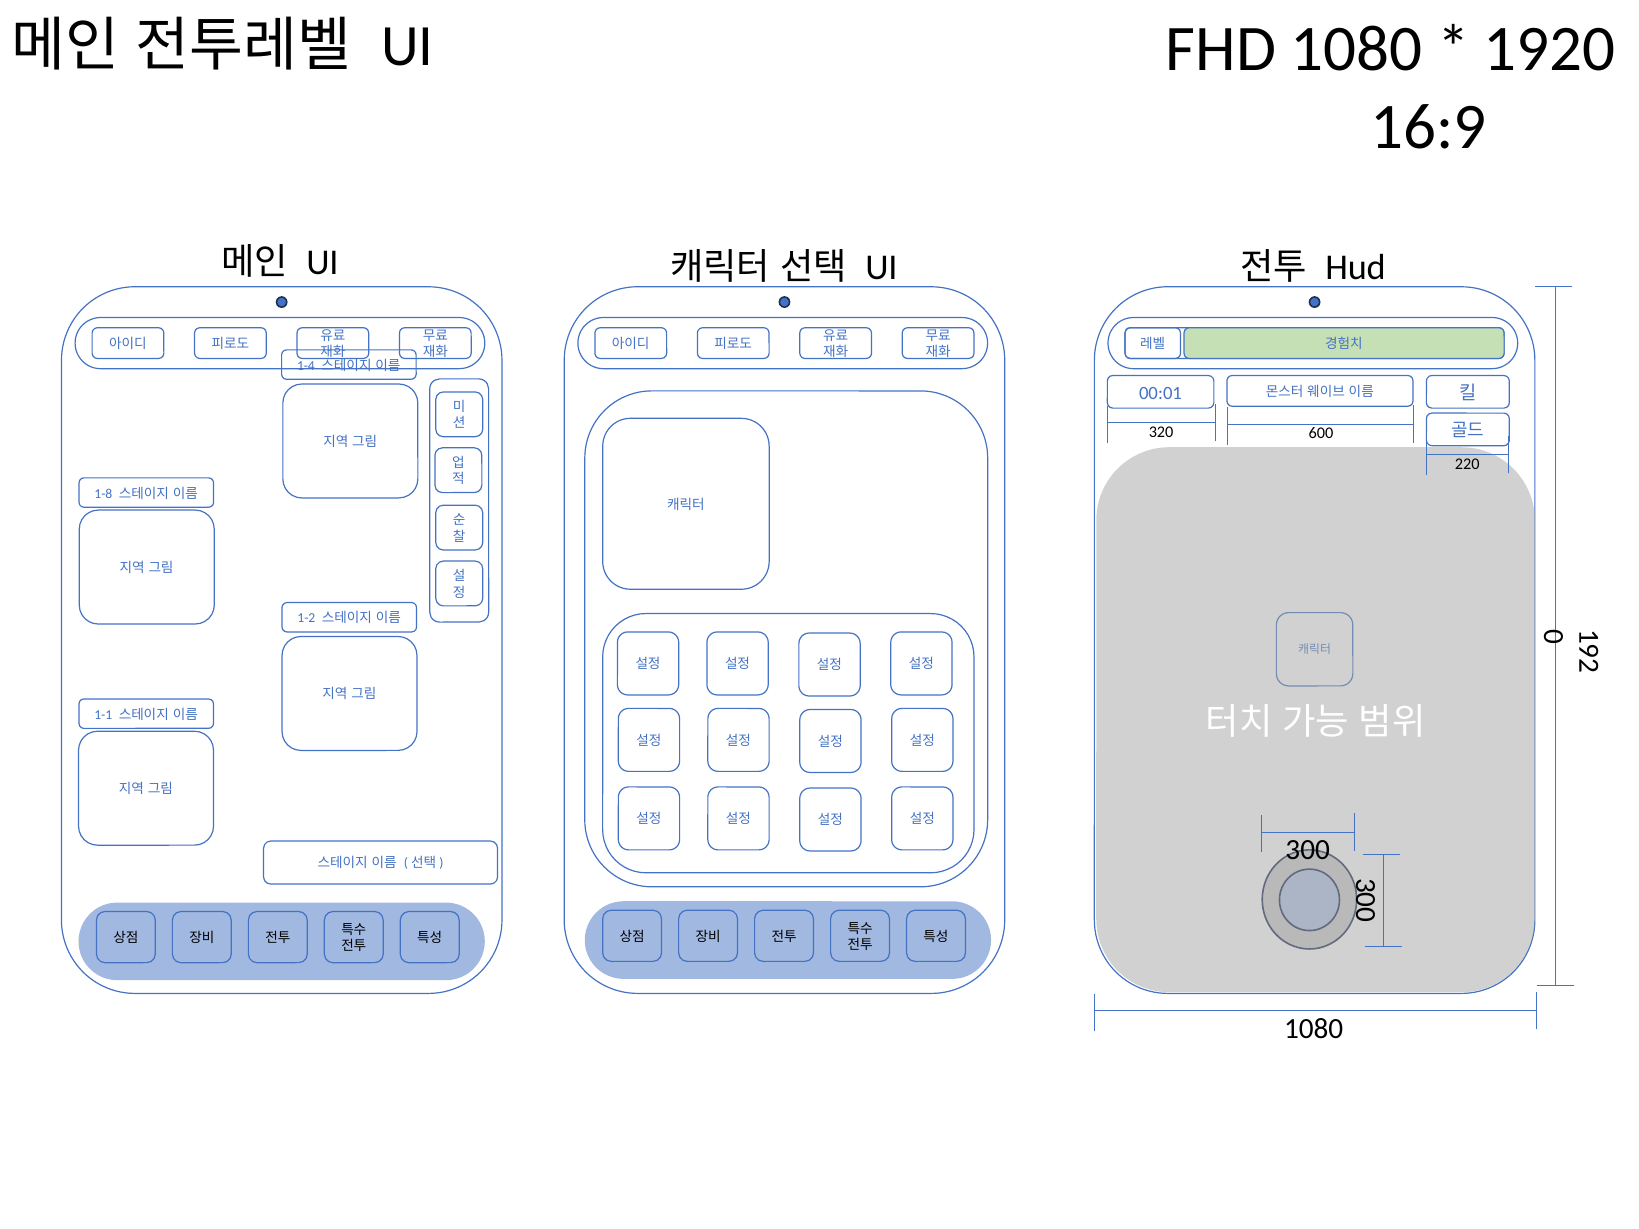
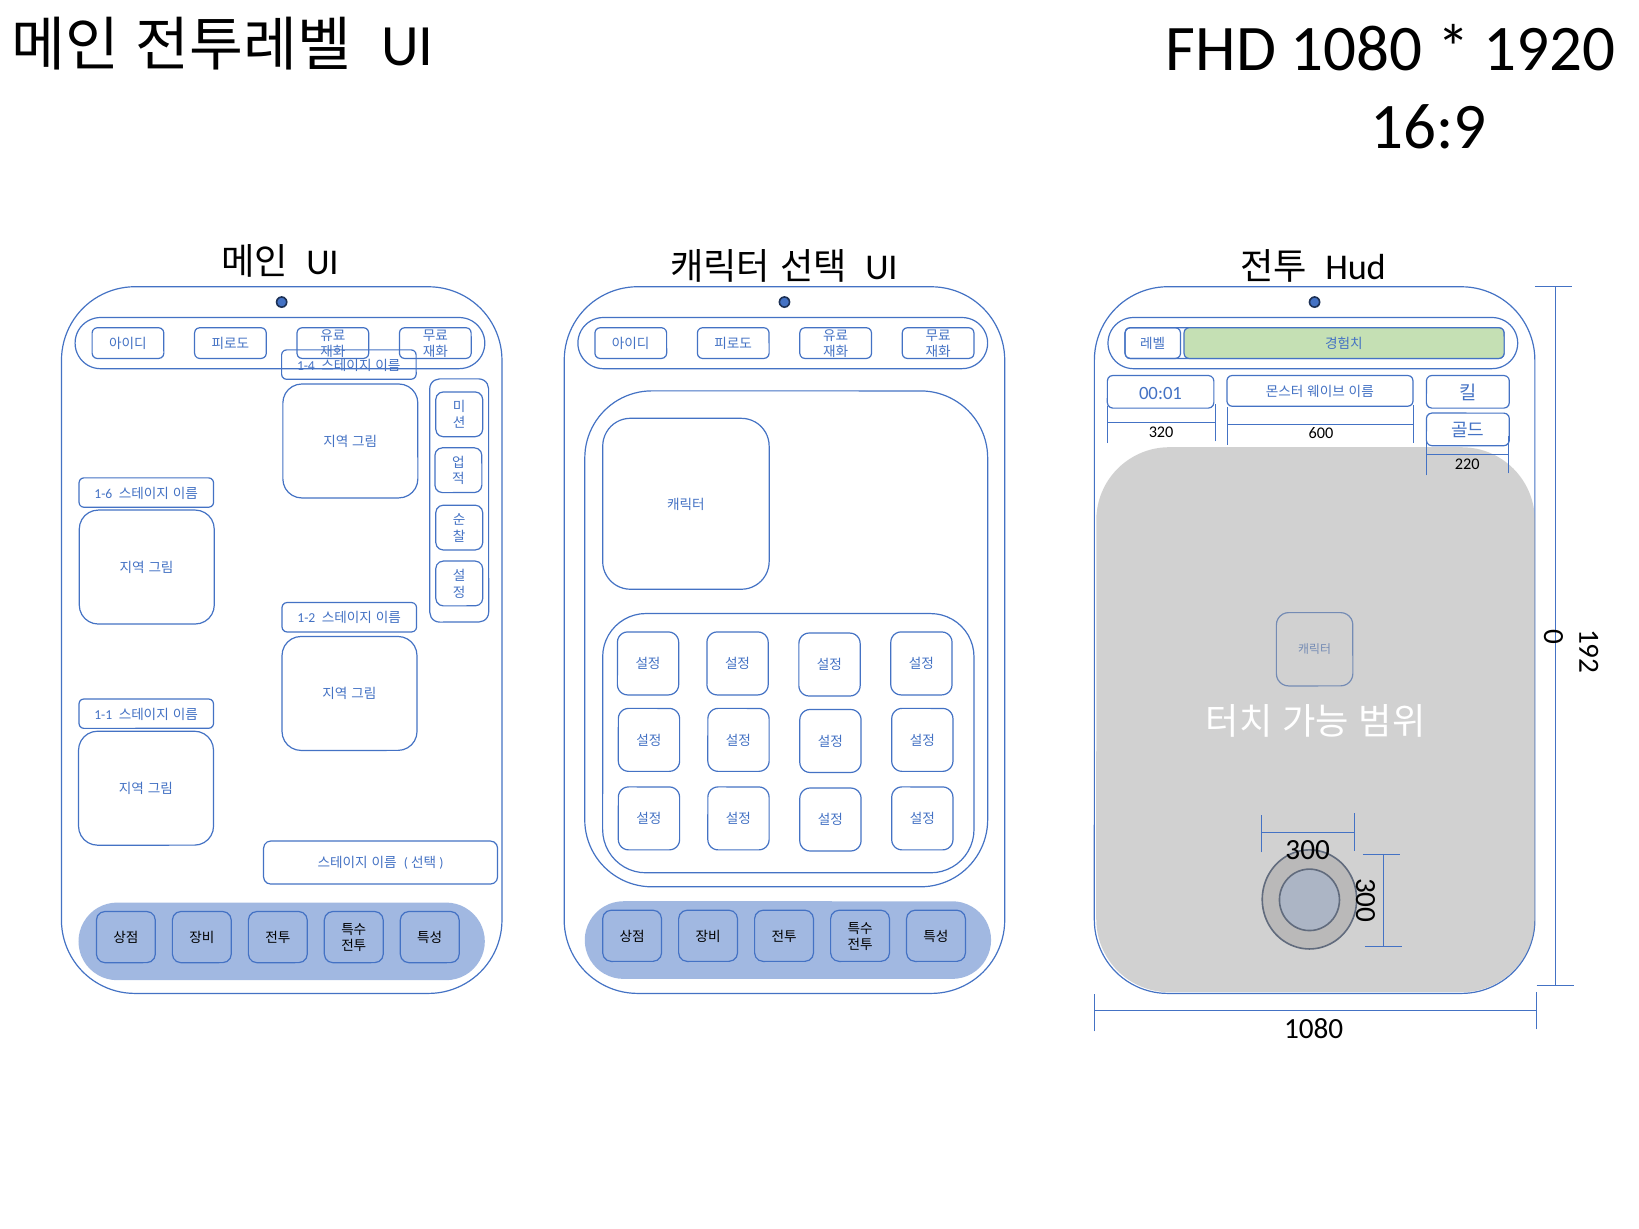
1-8: 1-8 -> 1-6
